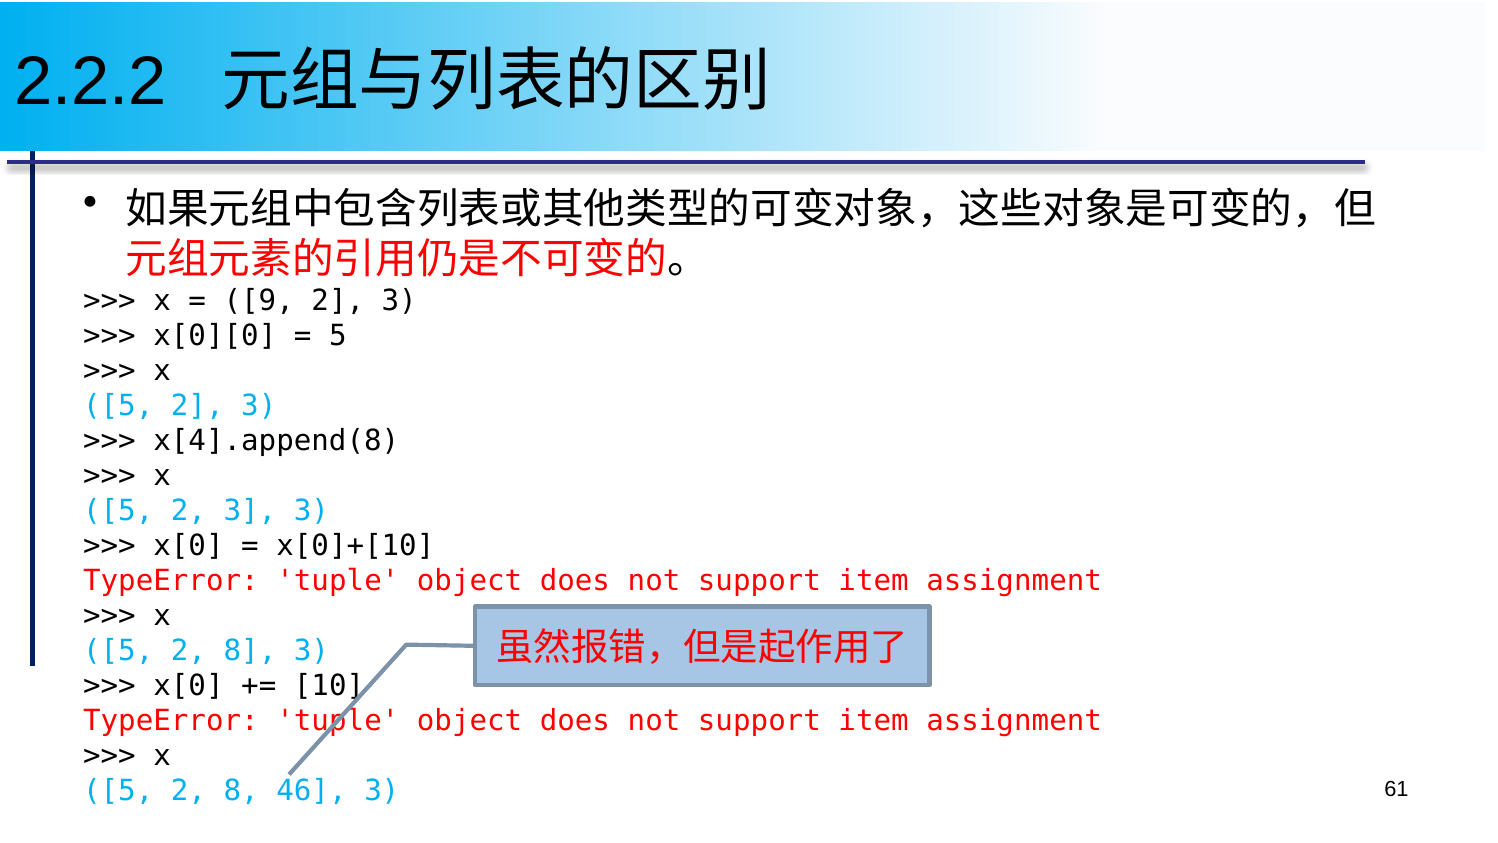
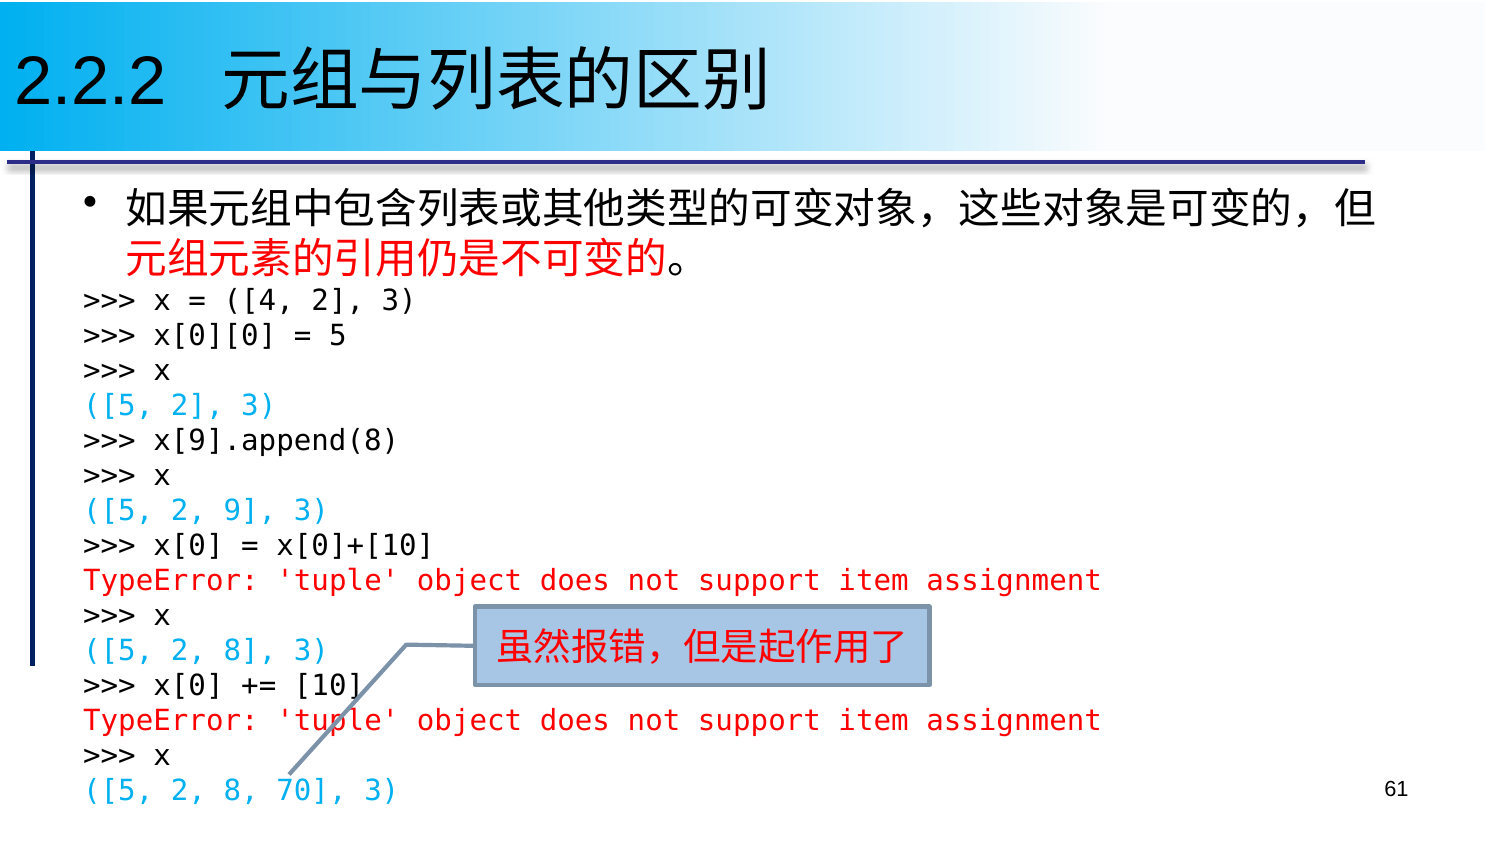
9: 9 -> 4
x[4].append(8: x[4].append(8 -> x[9].append(8
3 at (250, 511): 3 -> 9
46: 46 -> 70
